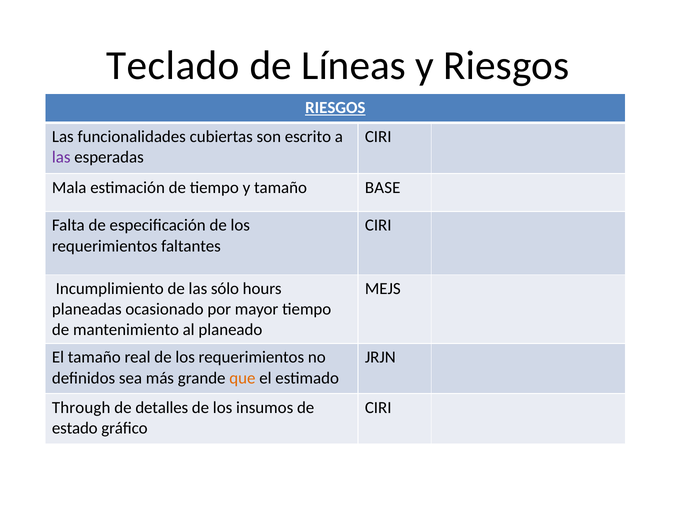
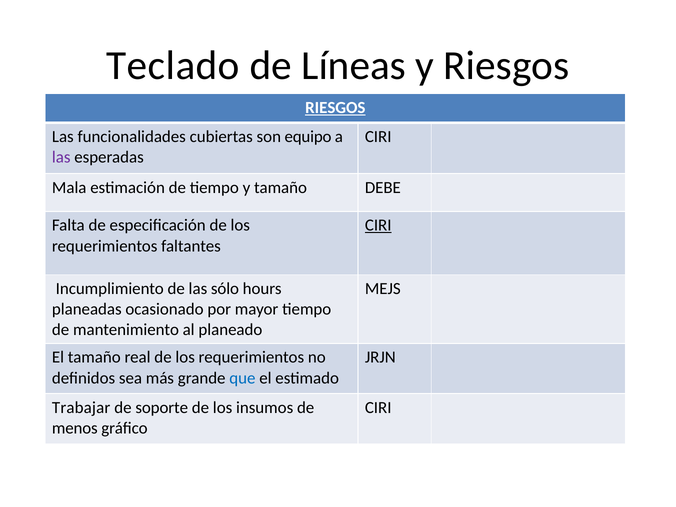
escrito: escrito -> equipo
BASE: BASE -> DEBE
CIRI at (378, 225) underline: none -> present
que colour: orange -> blue
Through: Through -> Trabajar
detalles: detalles -> soporte
estado: estado -> menos
